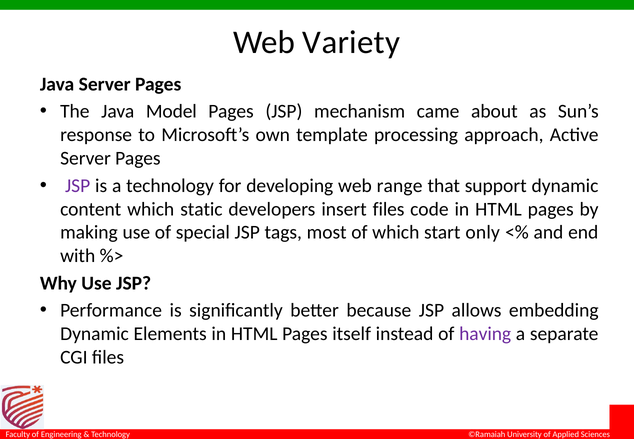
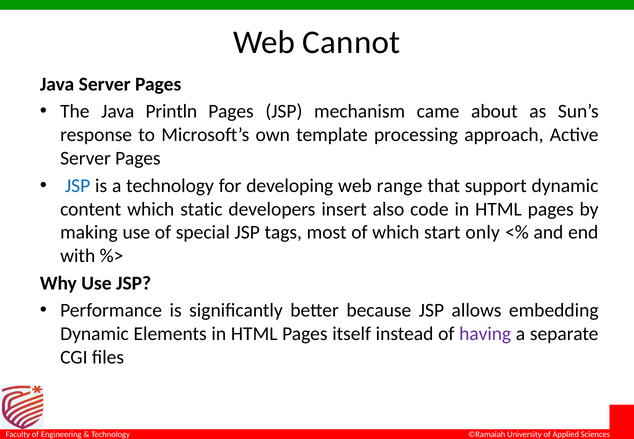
Variety: Variety -> Cannot
Model: Model -> Println
JSP at (78, 186) colour: purple -> blue
insert files: files -> also
